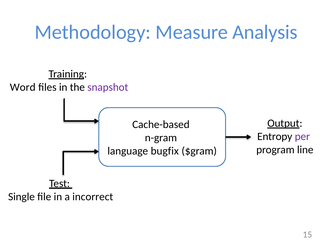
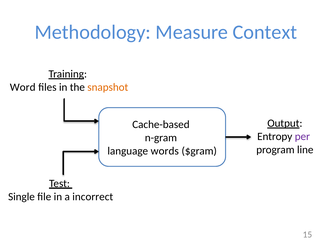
Analysis: Analysis -> Context
snapshot colour: purple -> orange
bugfix: bugfix -> words
